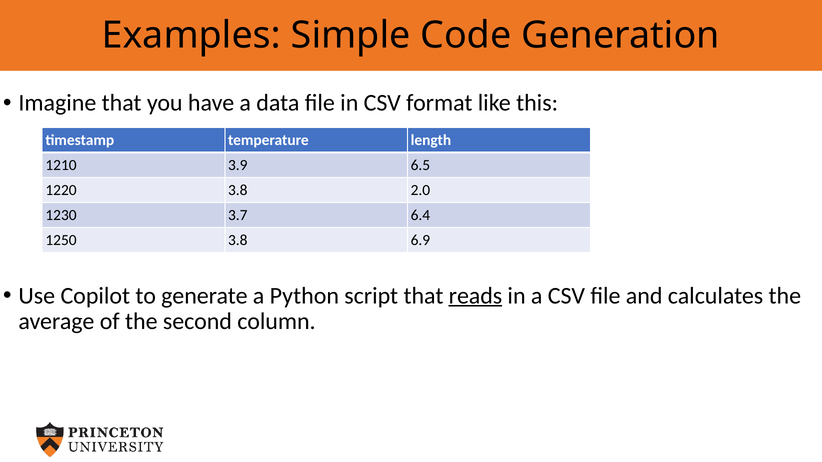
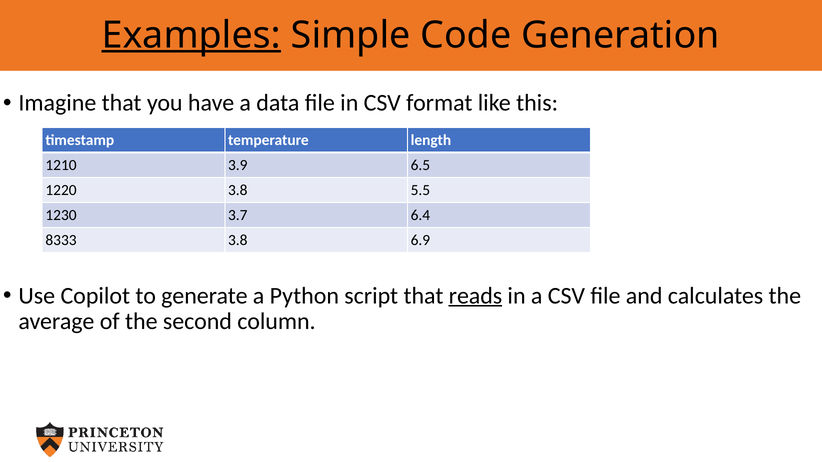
Examples underline: none -> present
2.0: 2.0 -> 5.5
1250: 1250 -> 8333
